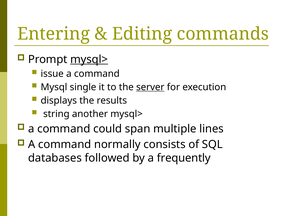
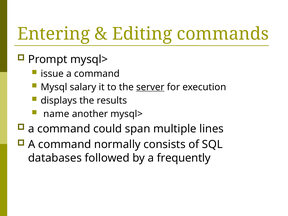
mysql> at (89, 59) underline: present -> none
single: single -> salary
string: string -> name
